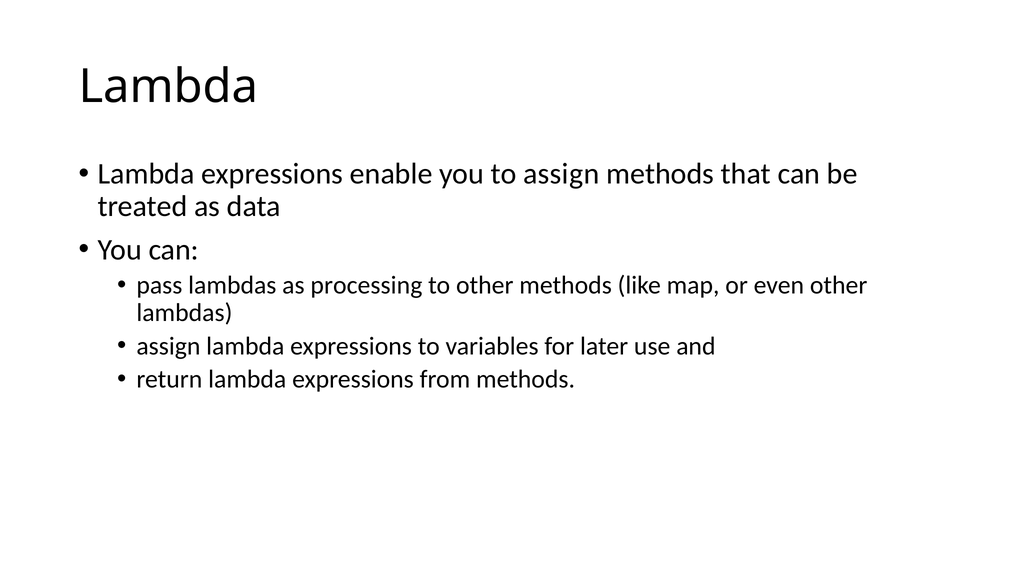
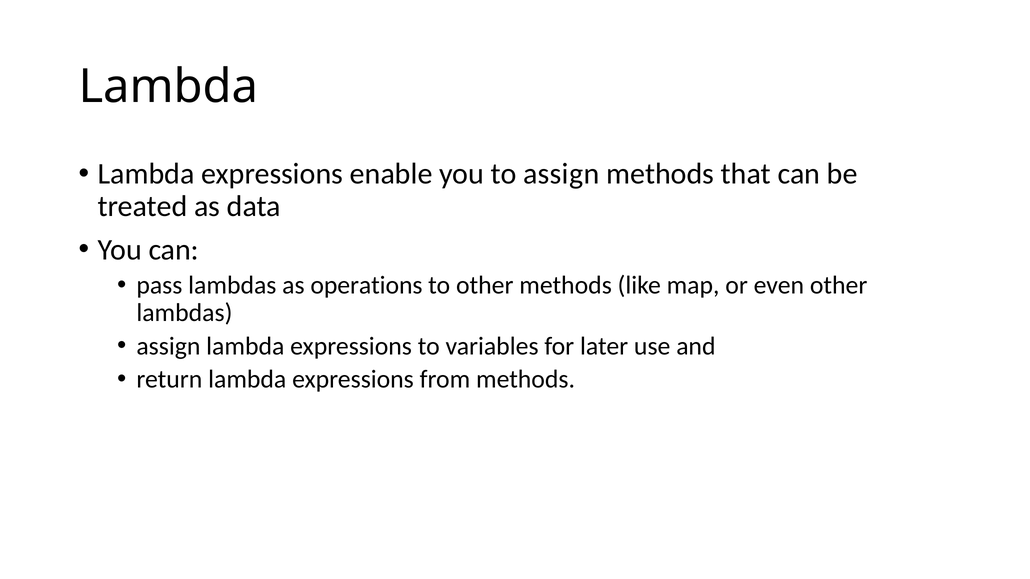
processing: processing -> operations
